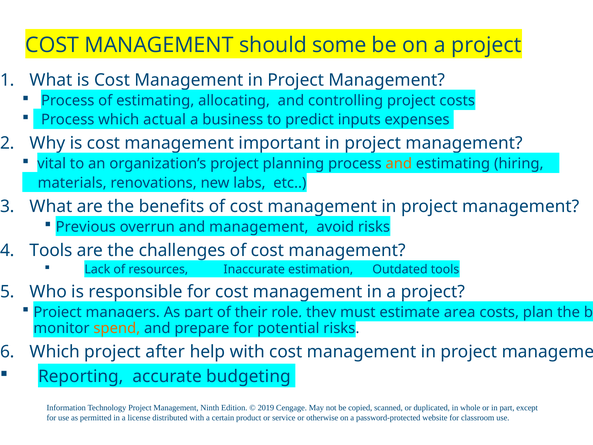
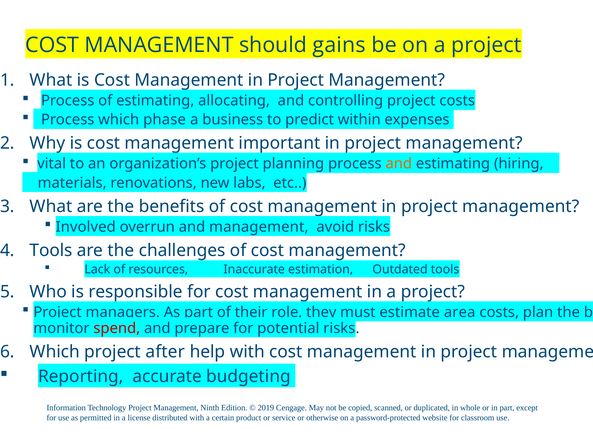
some: some -> gains
actual: actual -> phase
inputs: inputs -> within
Previous: Previous -> Involved
spend colour: orange -> red
